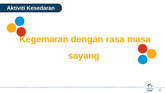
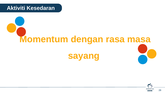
Kegemaran: Kegemaran -> Momentum
